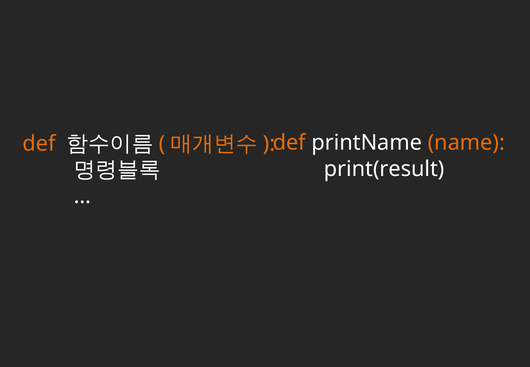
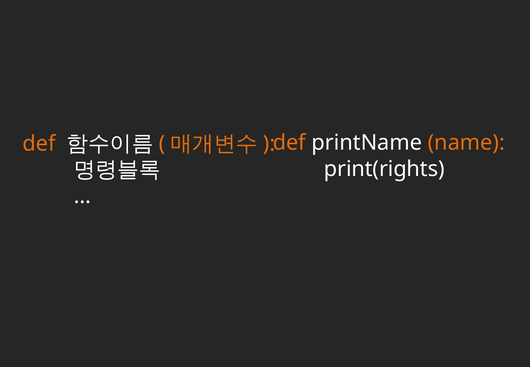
print(result: print(result -> print(rights
